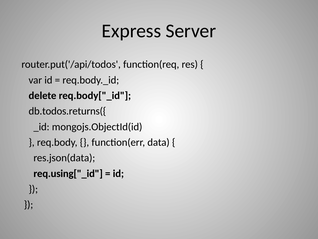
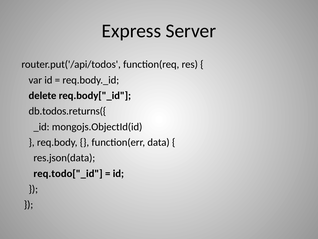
req.using["_id: req.using["_id -> req.todo["_id
